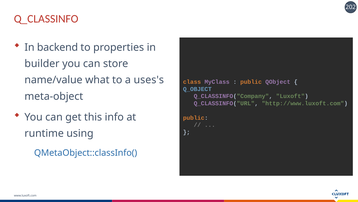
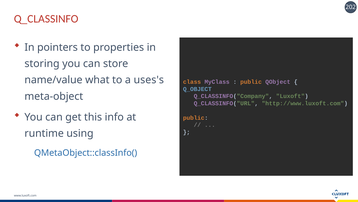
backend: backend -> pointers
builder: builder -> storing
